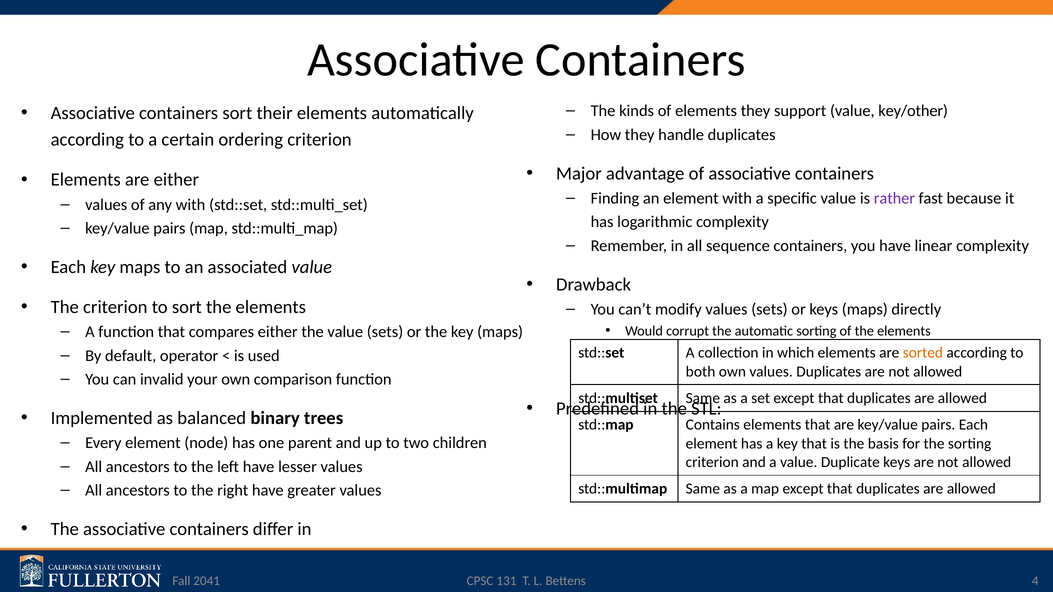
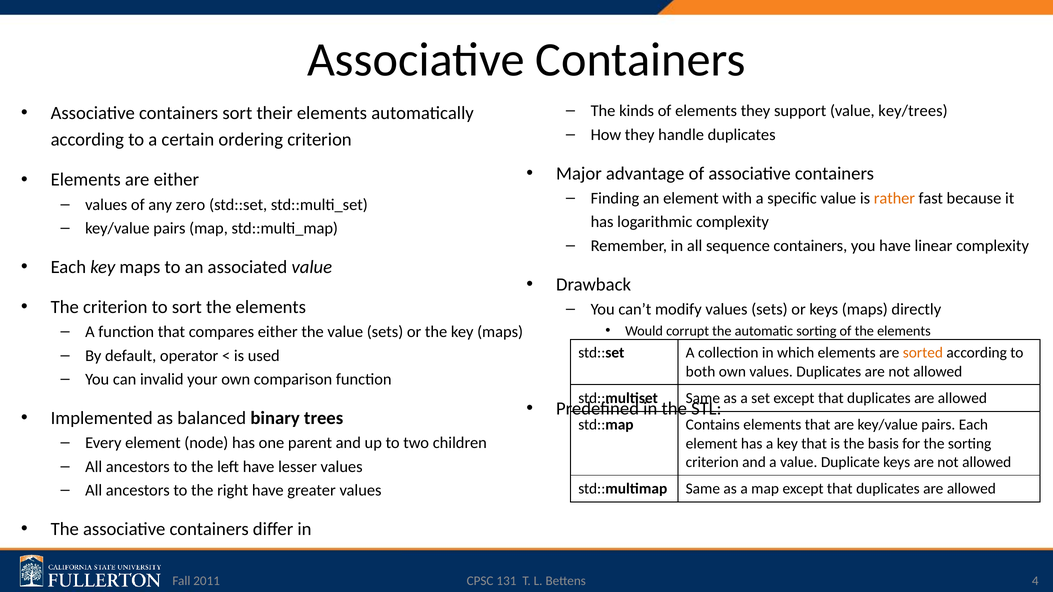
key/other: key/other -> key/trees
rather colour: purple -> orange
any with: with -> zero
2041: 2041 -> 2011
